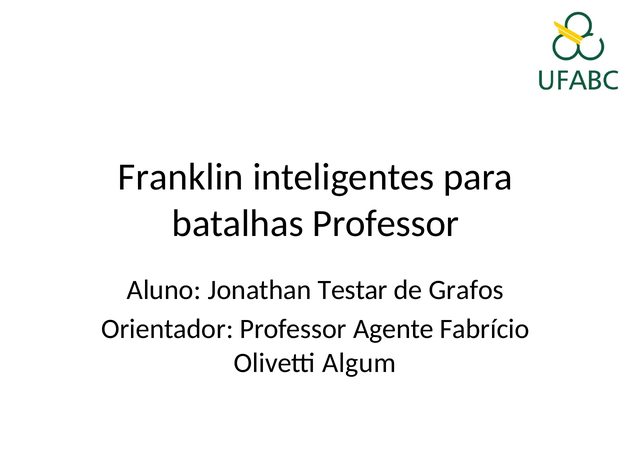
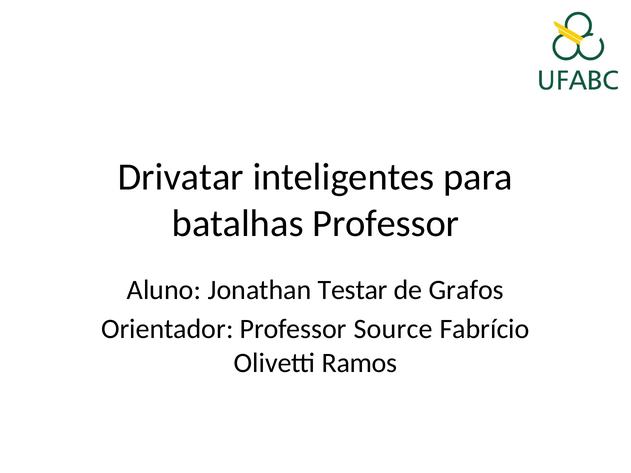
Franklin: Franklin -> Drivatar
Agente: Agente -> Source
Algum: Algum -> Ramos
